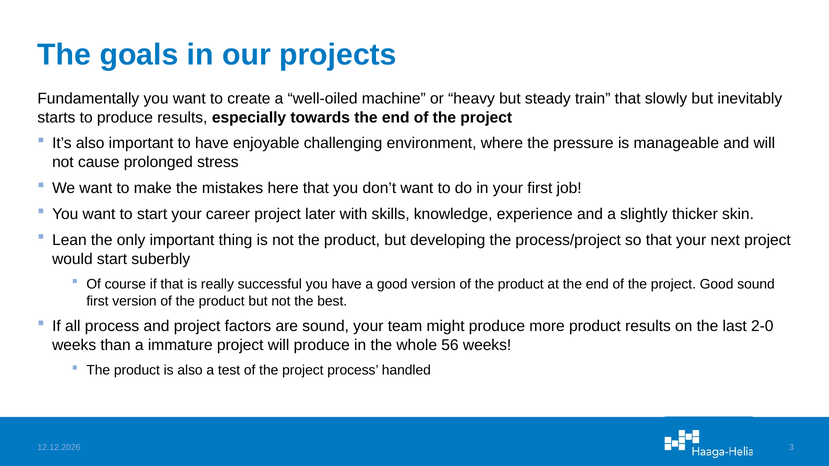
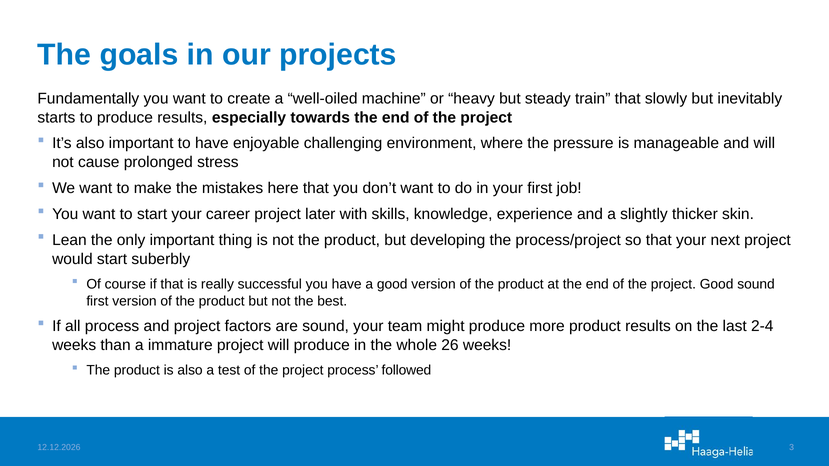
2-0: 2-0 -> 2-4
56: 56 -> 26
handled: handled -> followed
